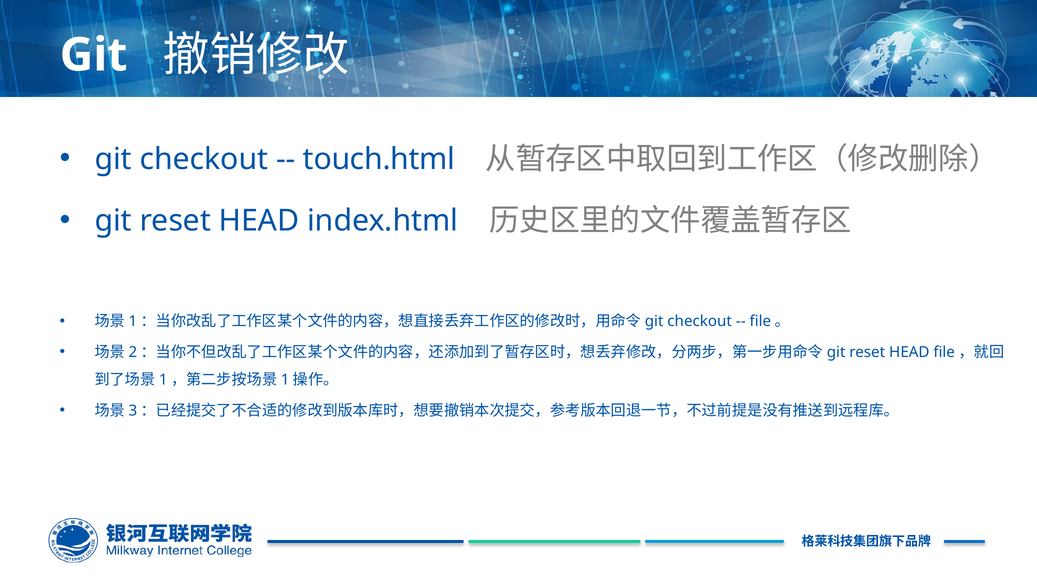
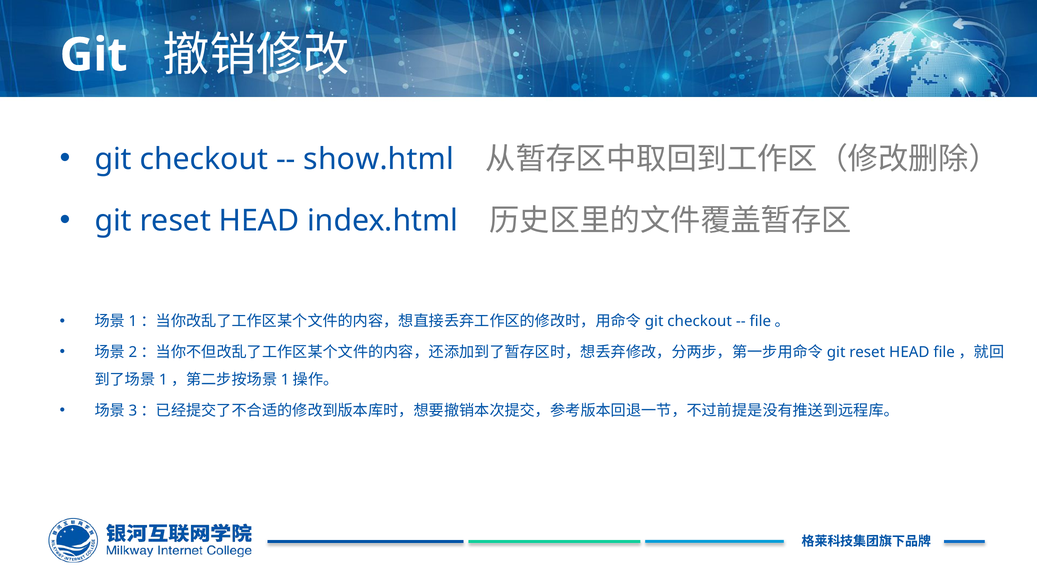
touch.html: touch.html -> show.html
